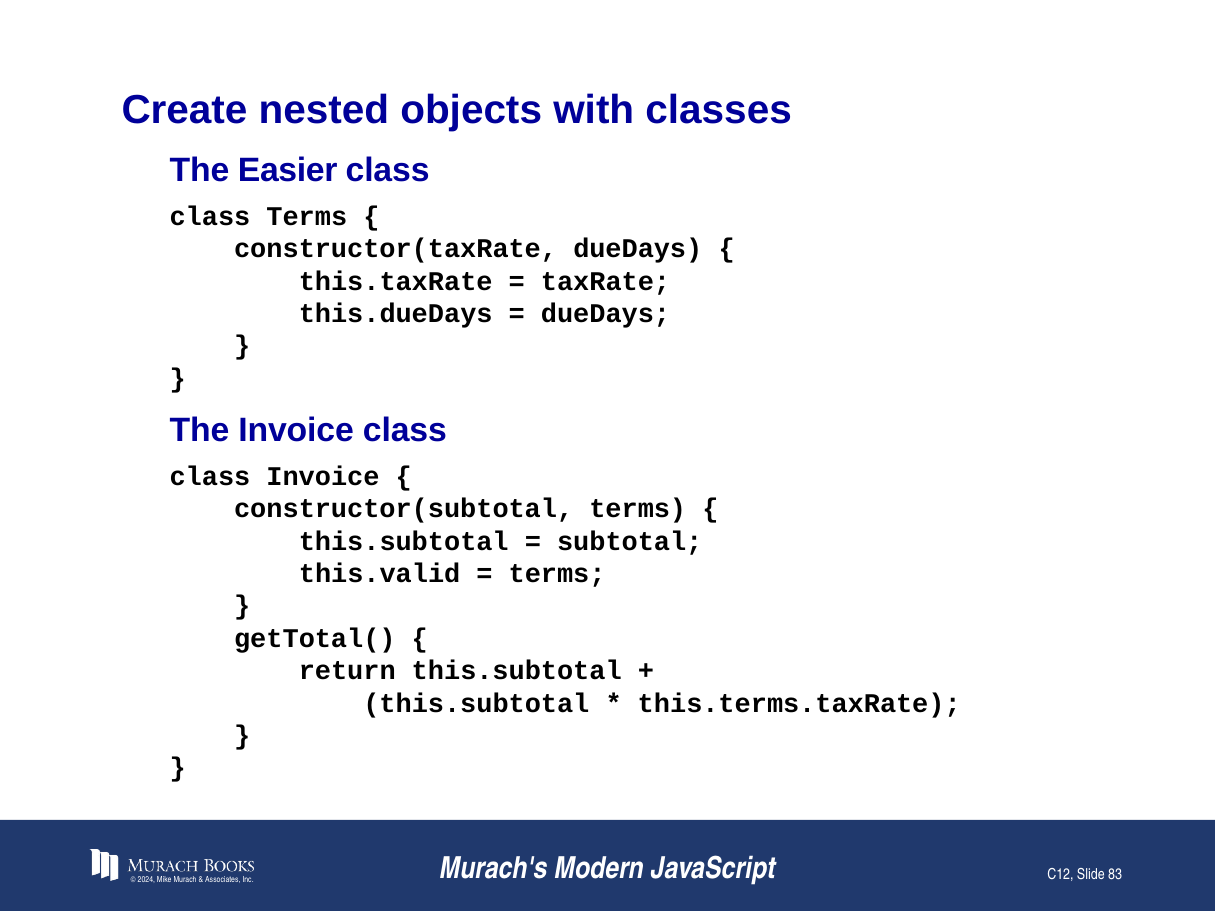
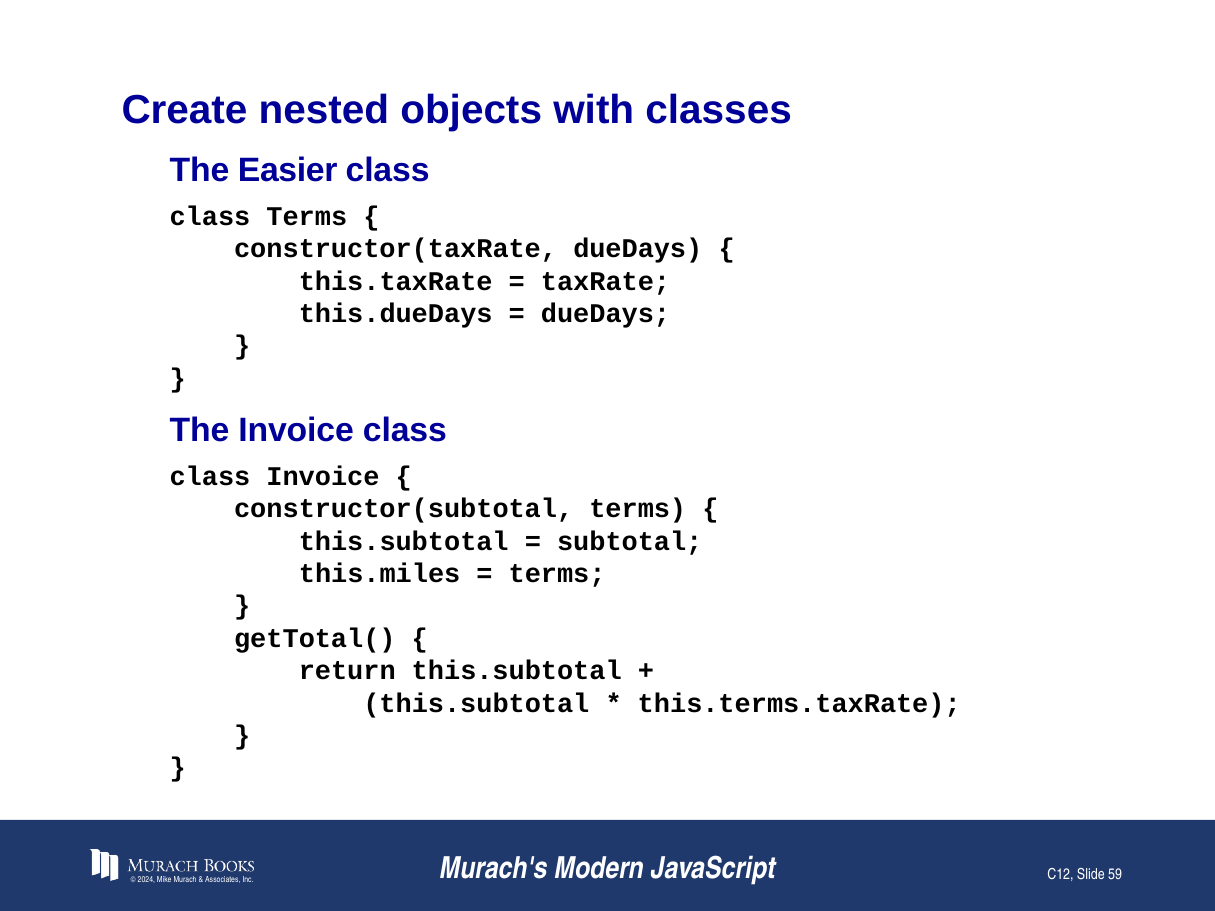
this.valid: this.valid -> this.miles
83: 83 -> 59
